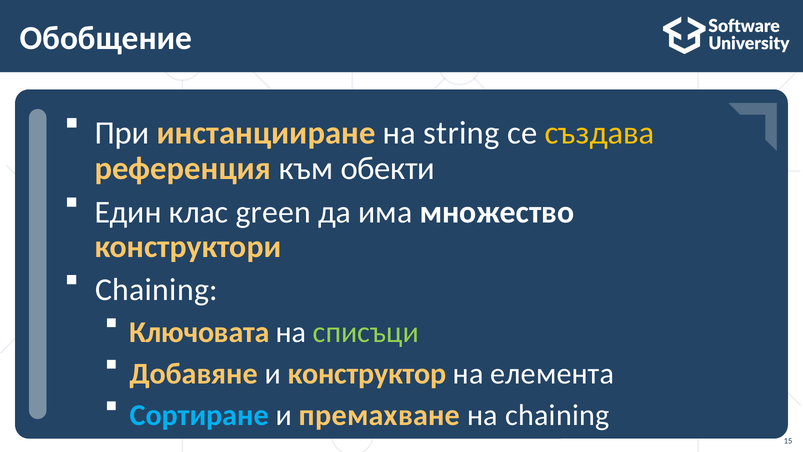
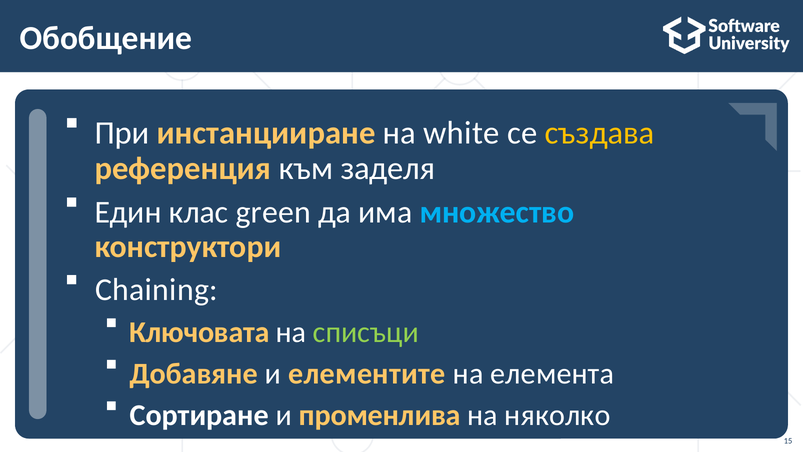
string: string -> white
обекти: обекти -> заделя
множество colour: white -> light blue
конструктор: конструктор -> елементите
Сортиране colour: light blue -> white
премахване: премахване -> променлива
на chaining: chaining -> няколко
